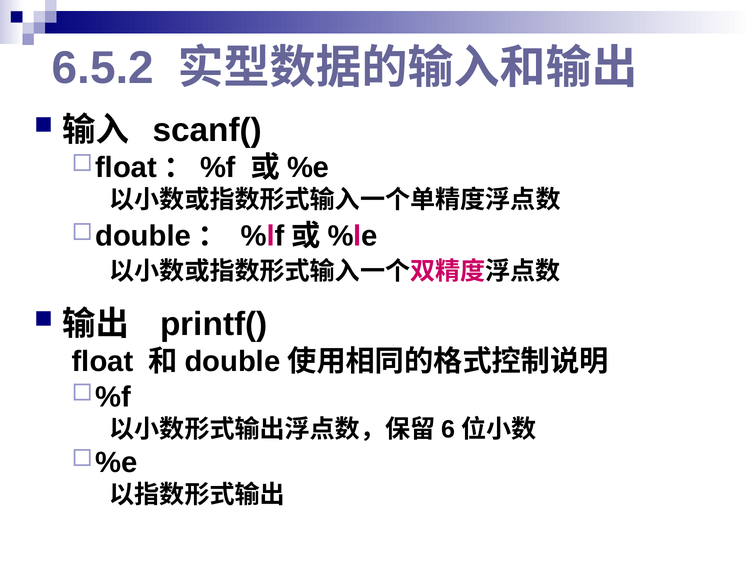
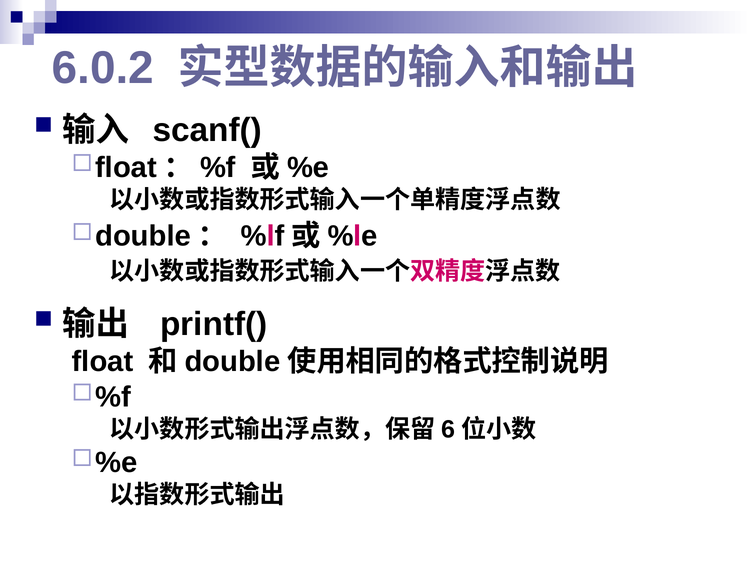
6.5.2: 6.5.2 -> 6.0.2
